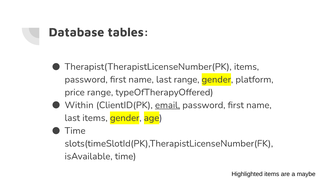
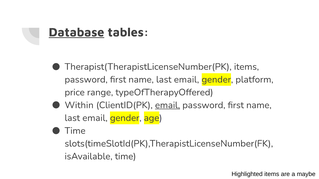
Database underline: none -> present
range at (187, 80): range -> email
items at (95, 118): items -> email
